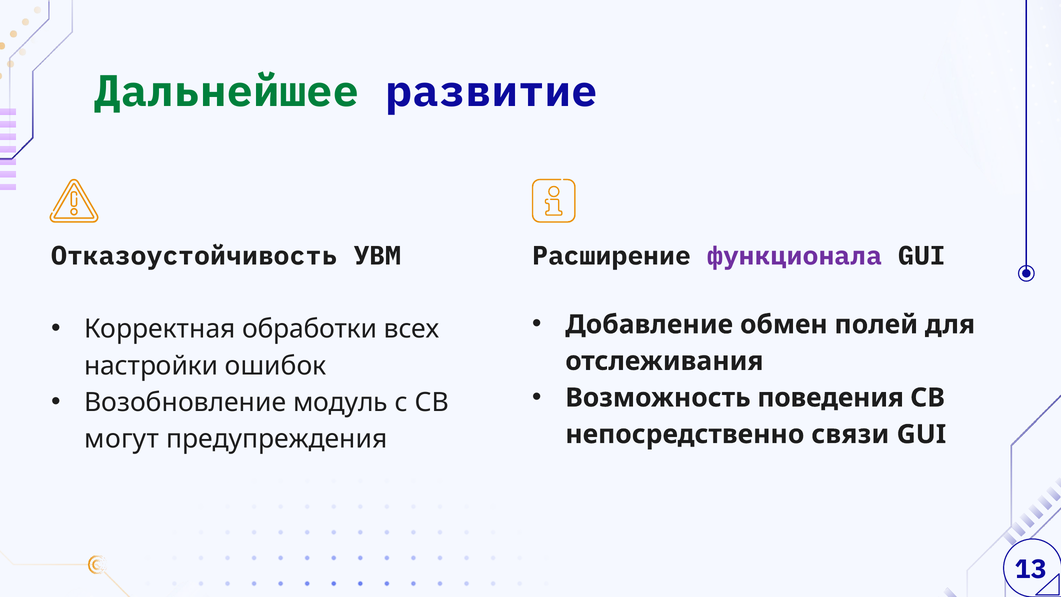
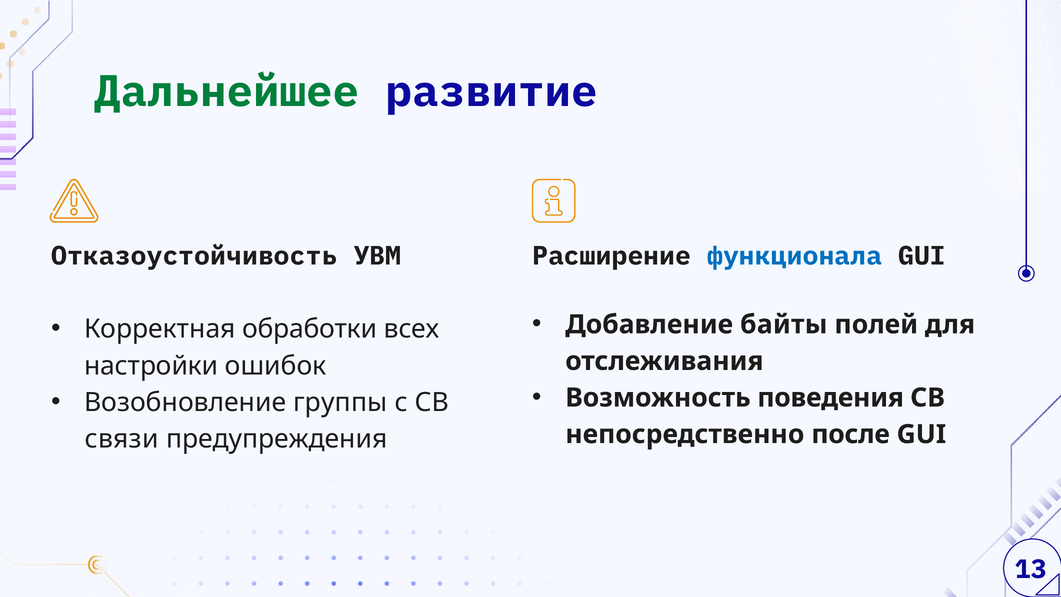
функционала colour: purple -> blue
обмен: обмен -> байты
модуль: модуль -> группы
связи: связи -> после
могут: могут -> связи
